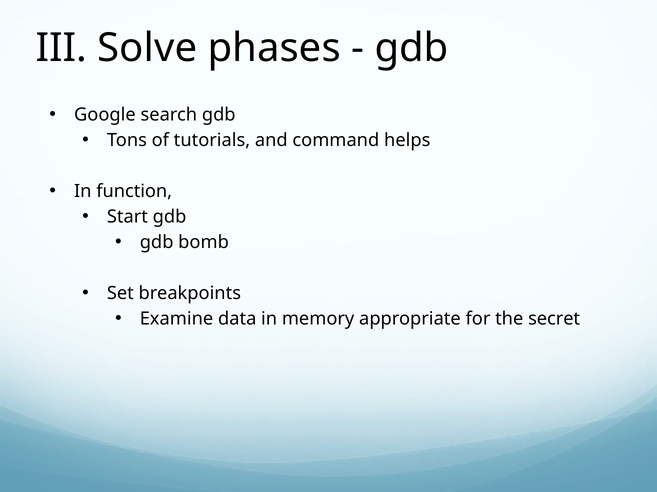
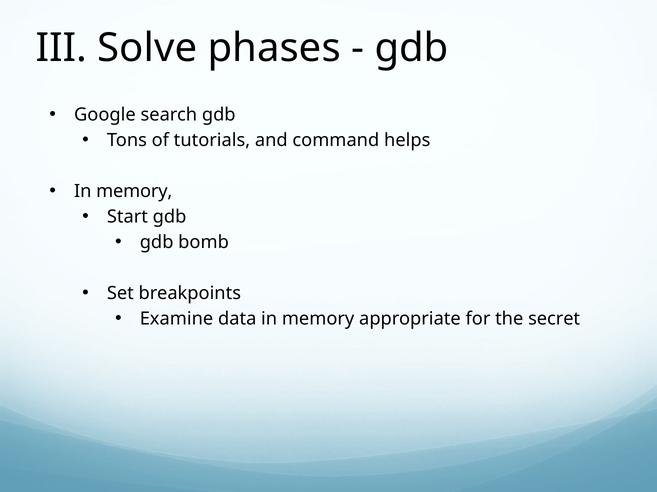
function at (134, 192): function -> memory
